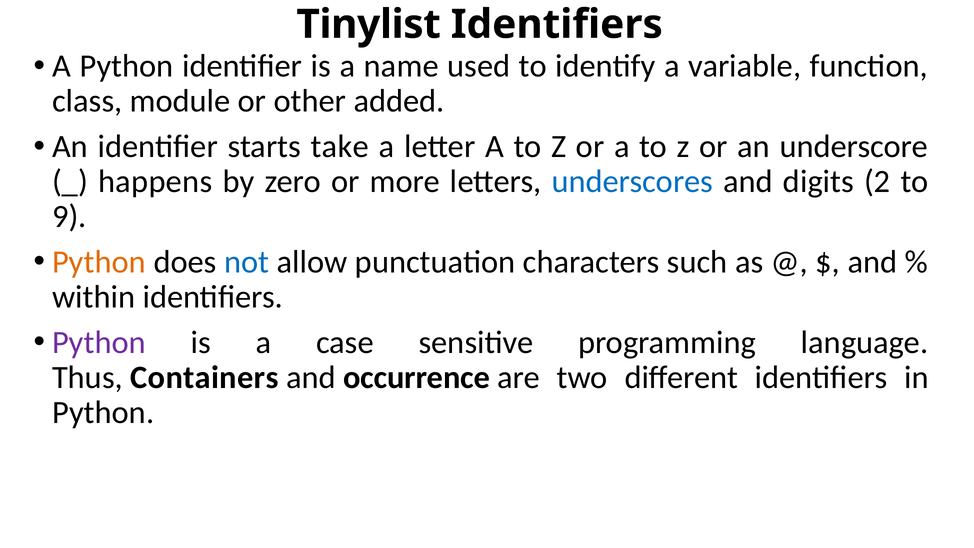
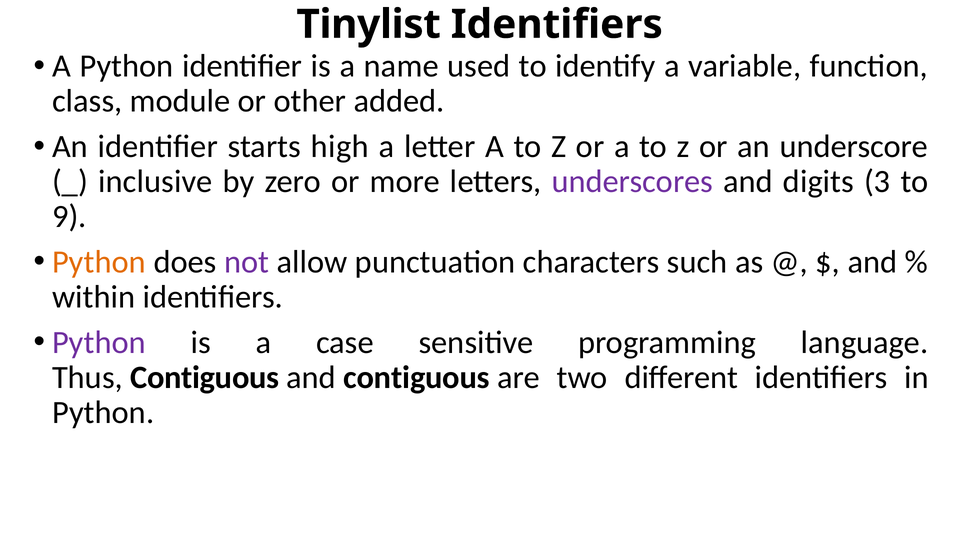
take: take -> high
happens: happens -> inclusive
underscores colour: blue -> purple
2: 2 -> 3
not colour: blue -> purple
Thus Containers: Containers -> Contiguous
and occurrence: occurrence -> contiguous
